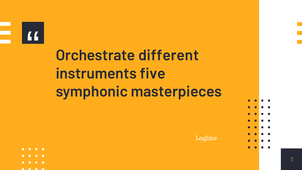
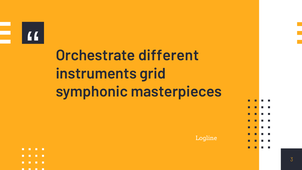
five: five -> grid
